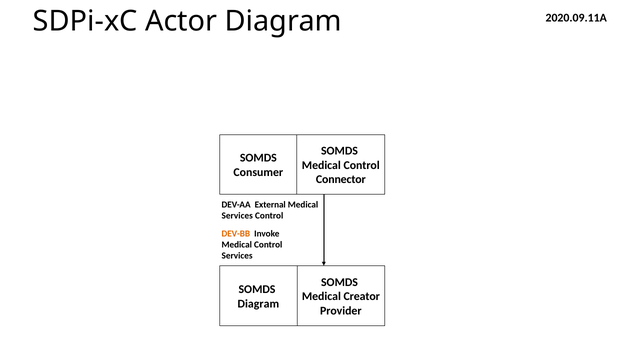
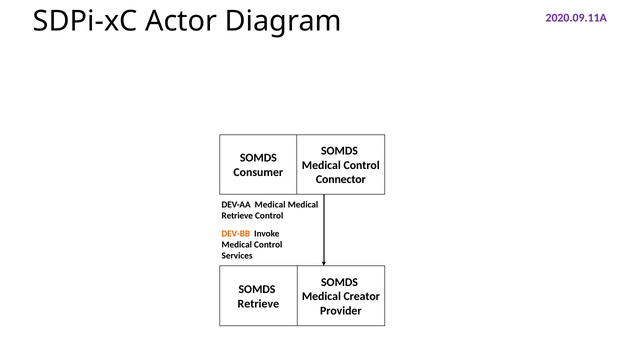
2020.09.11A colour: black -> purple
DEV-AA External: External -> Medical
Services at (237, 216): Services -> Retrieve
Diagram at (258, 304): Diagram -> Retrieve
